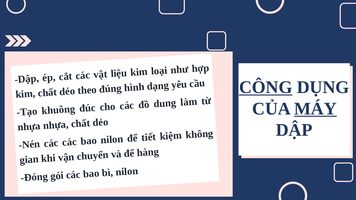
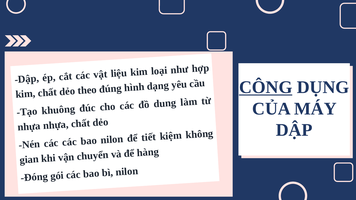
MÁY underline: present -> none
